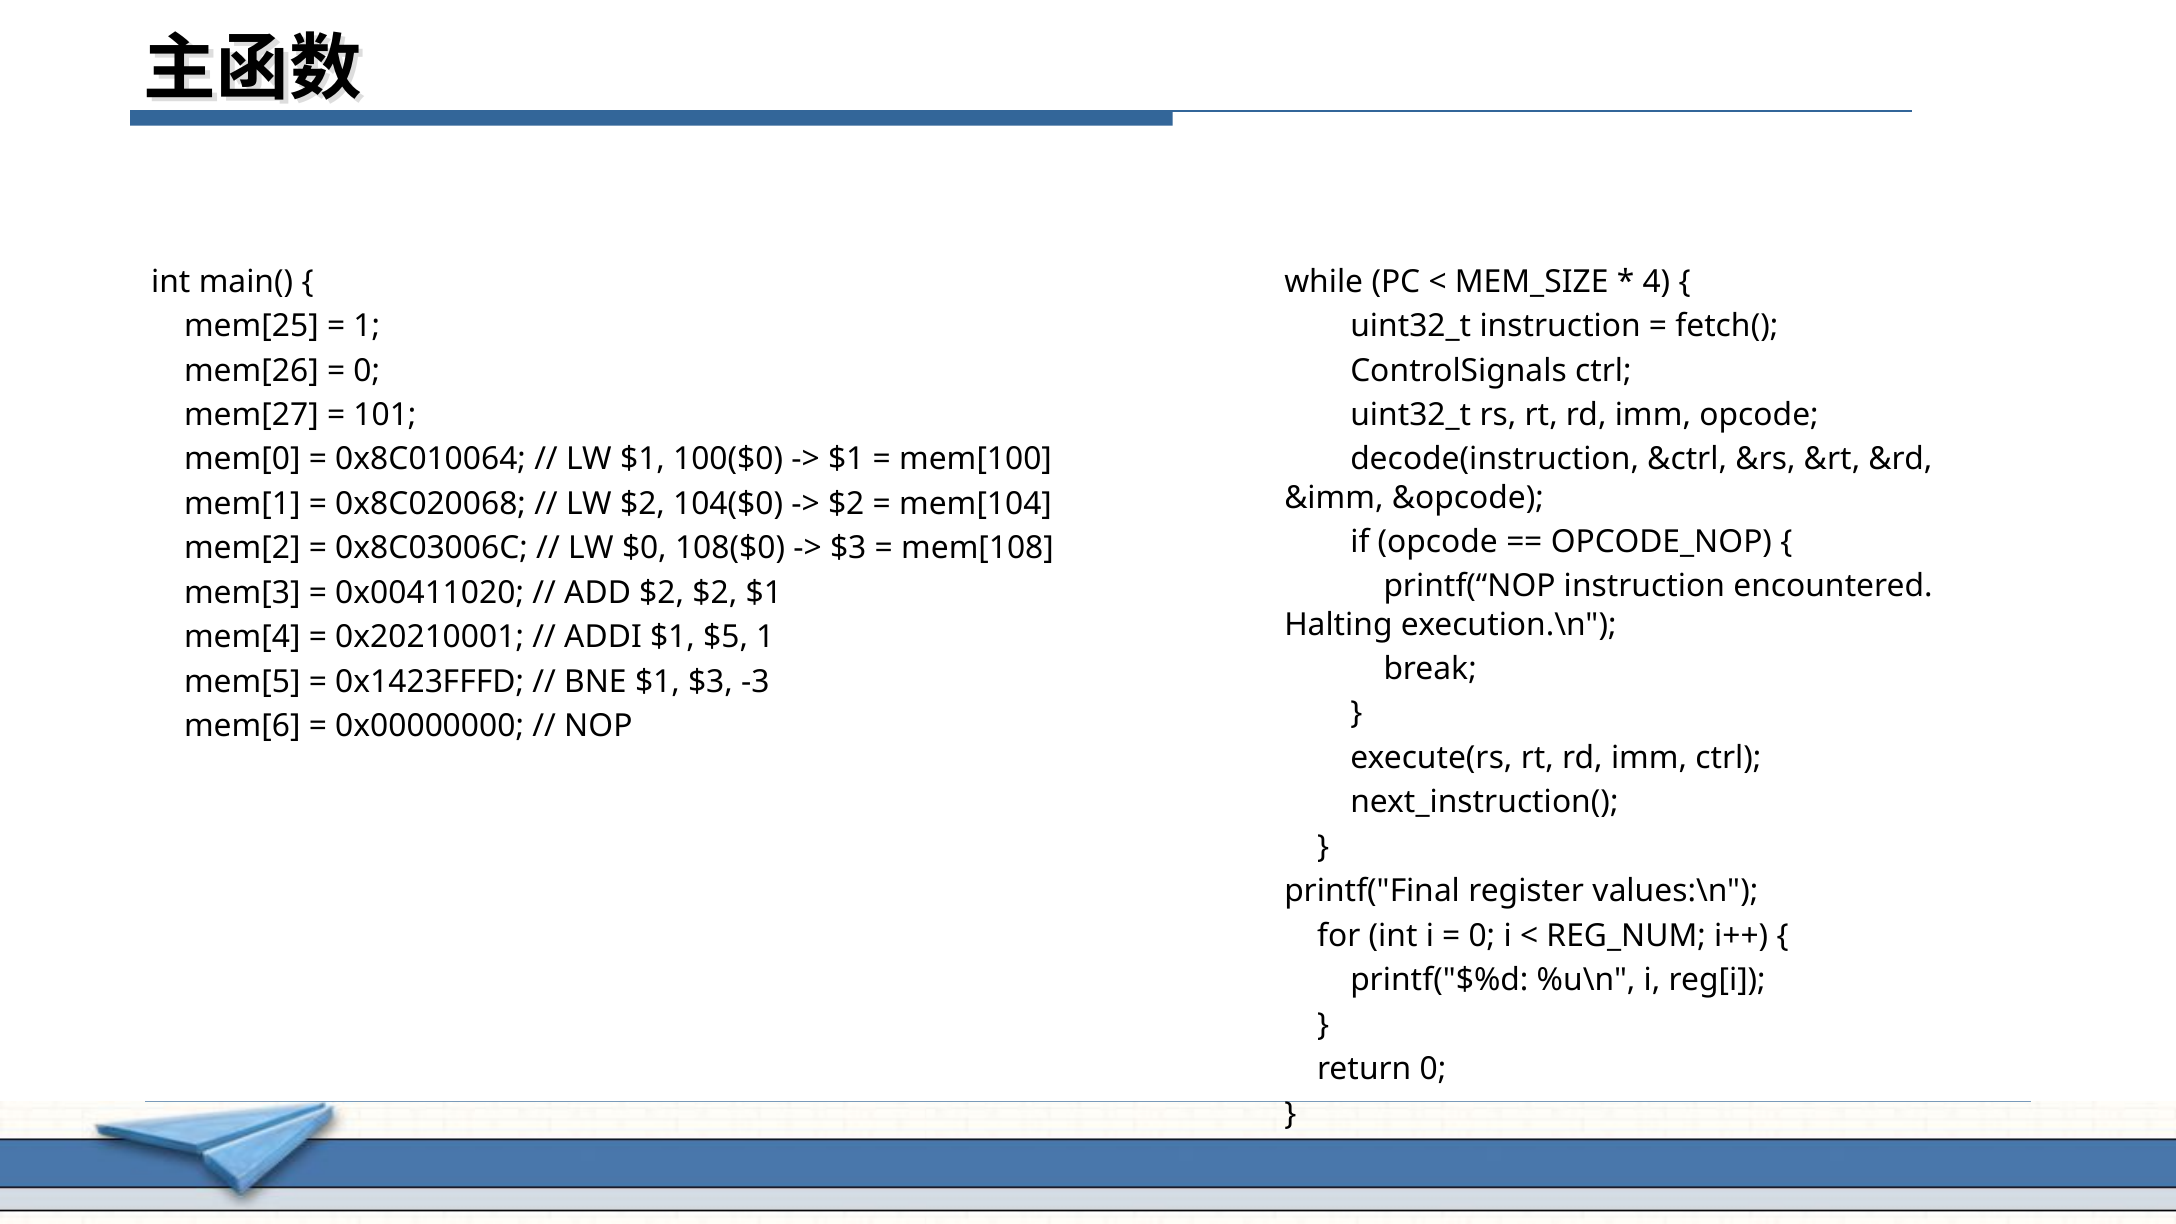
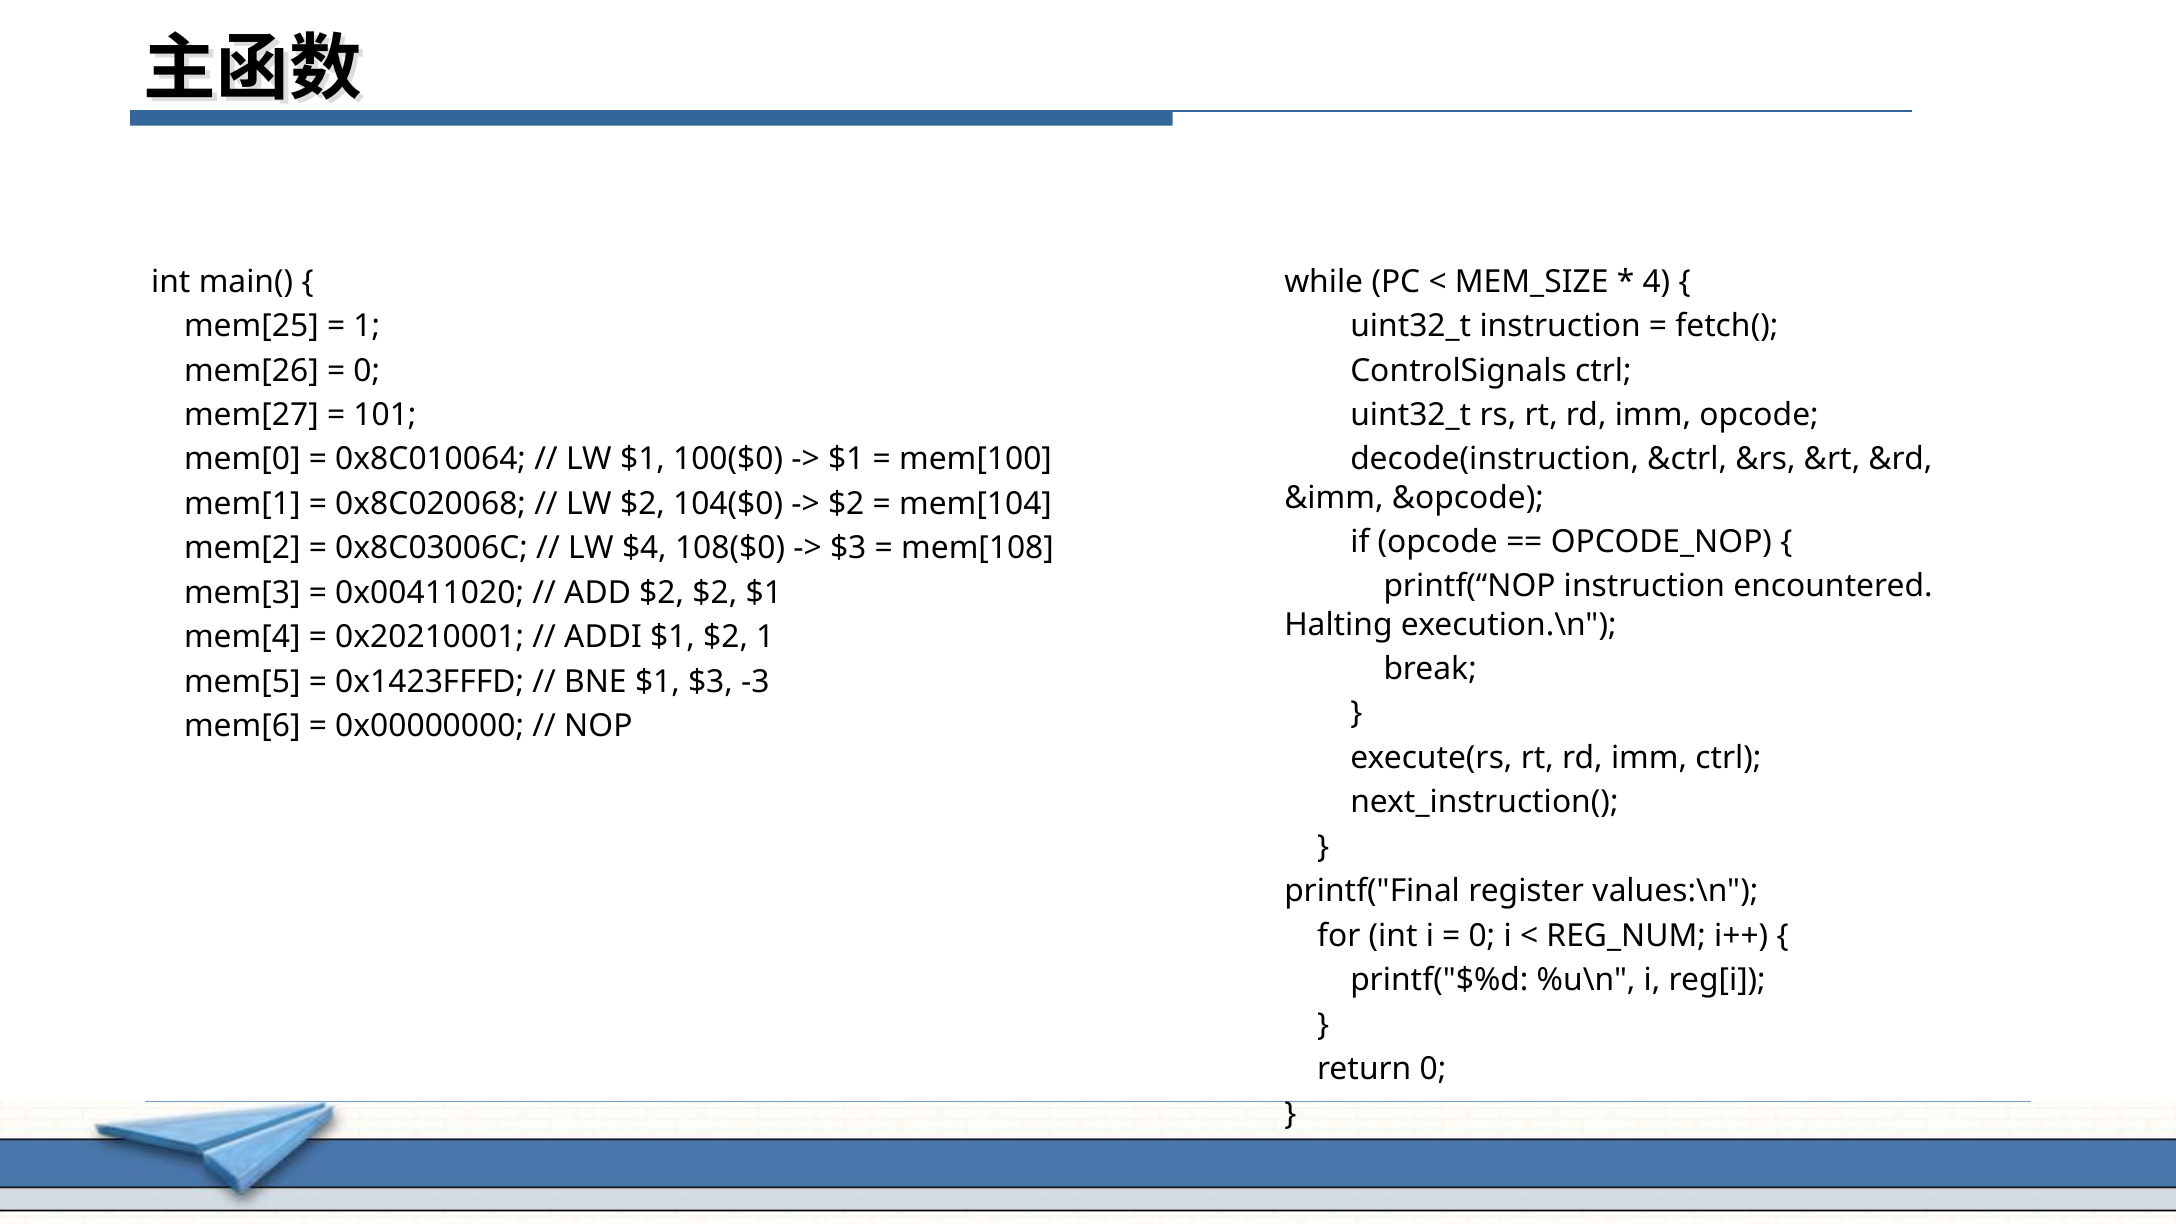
$0: $0 -> $4
$1 $5: $5 -> $2
